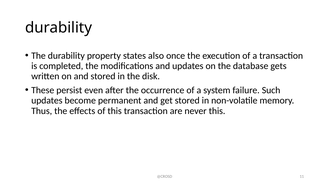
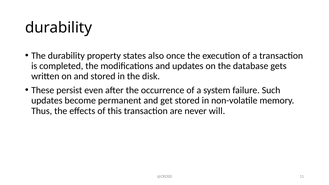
never this: this -> will
